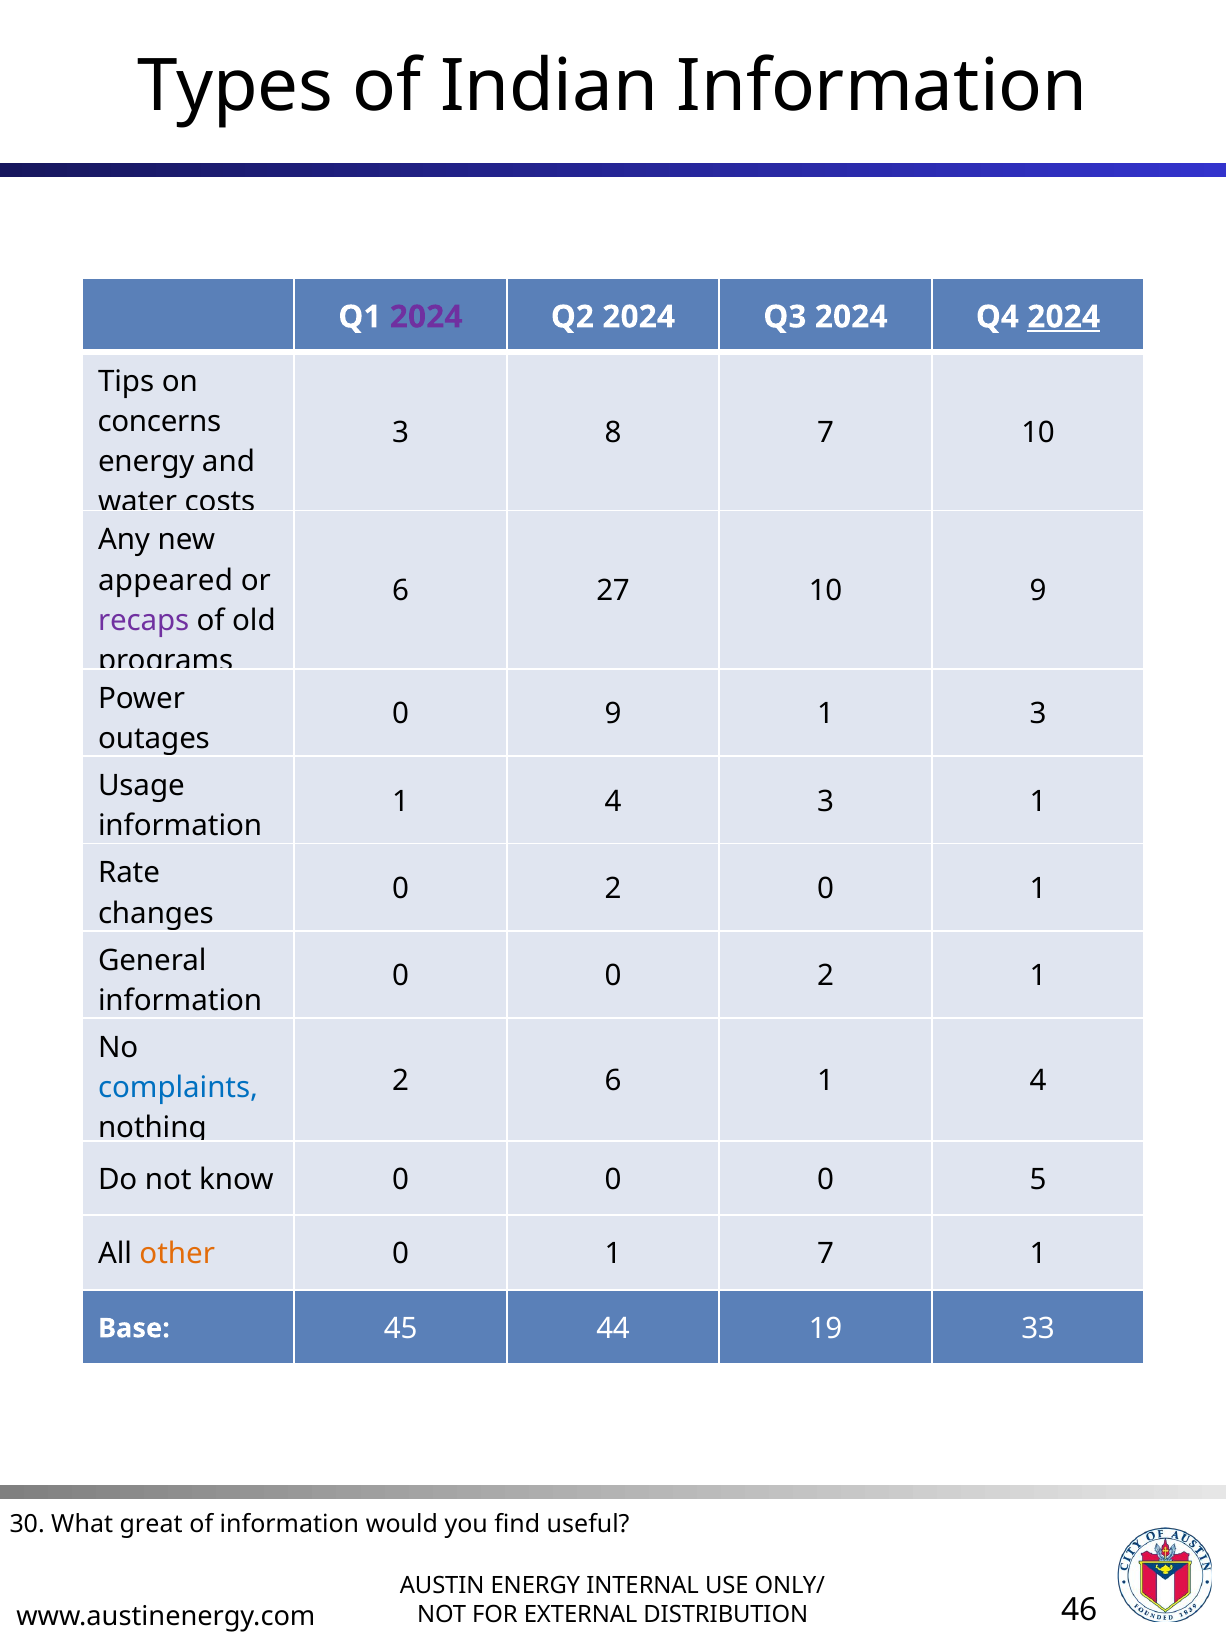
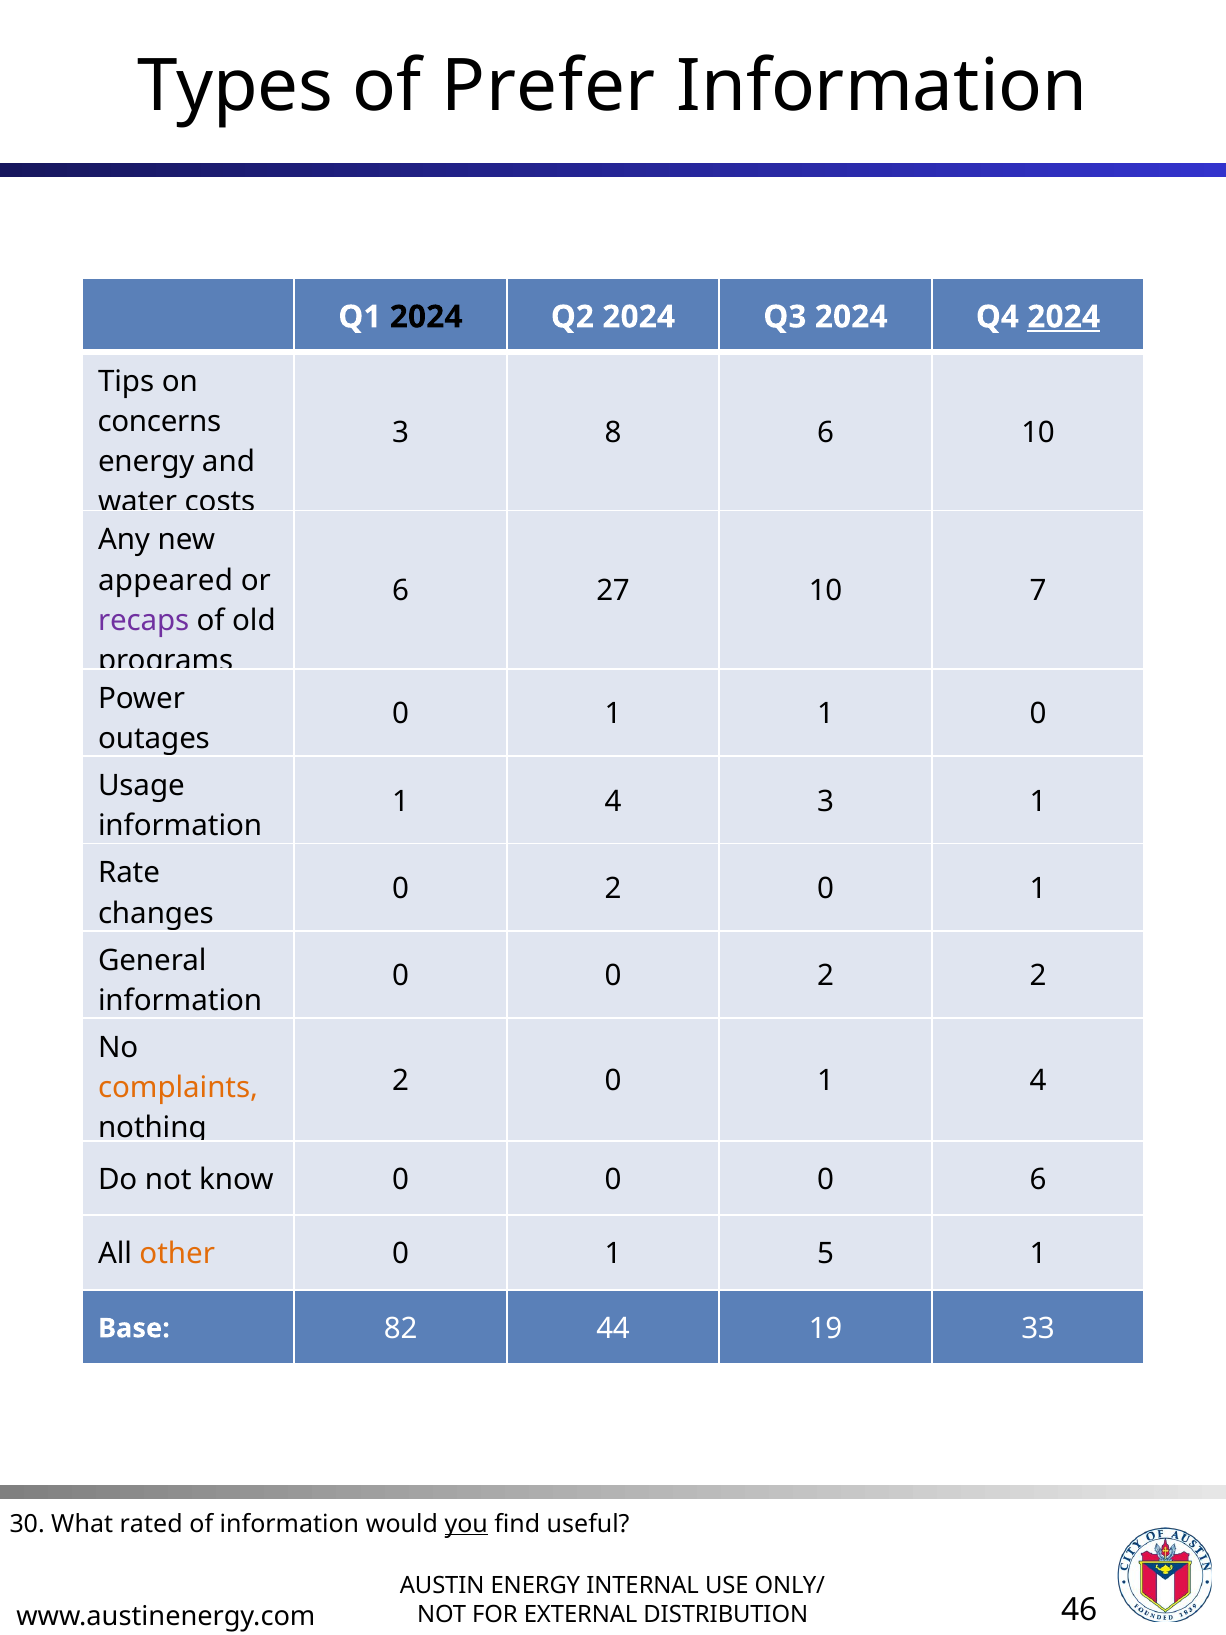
Indian: Indian -> Prefer
2024 at (426, 317) colour: purple -> black
8 7: 7 -> 6
10 9: 9 -> 7
9 at (613, 714): 9 -> 1
1 3: 3 -> 0
2 1: 1 -> 2
6 at (613, 1081): 6 -> 0
complaints colour: blue -> orange
0 5: 5 -> 6
1 7: 7 -> 5
45: 45 -> 82
great: great -> rated
you underline: none -> present
